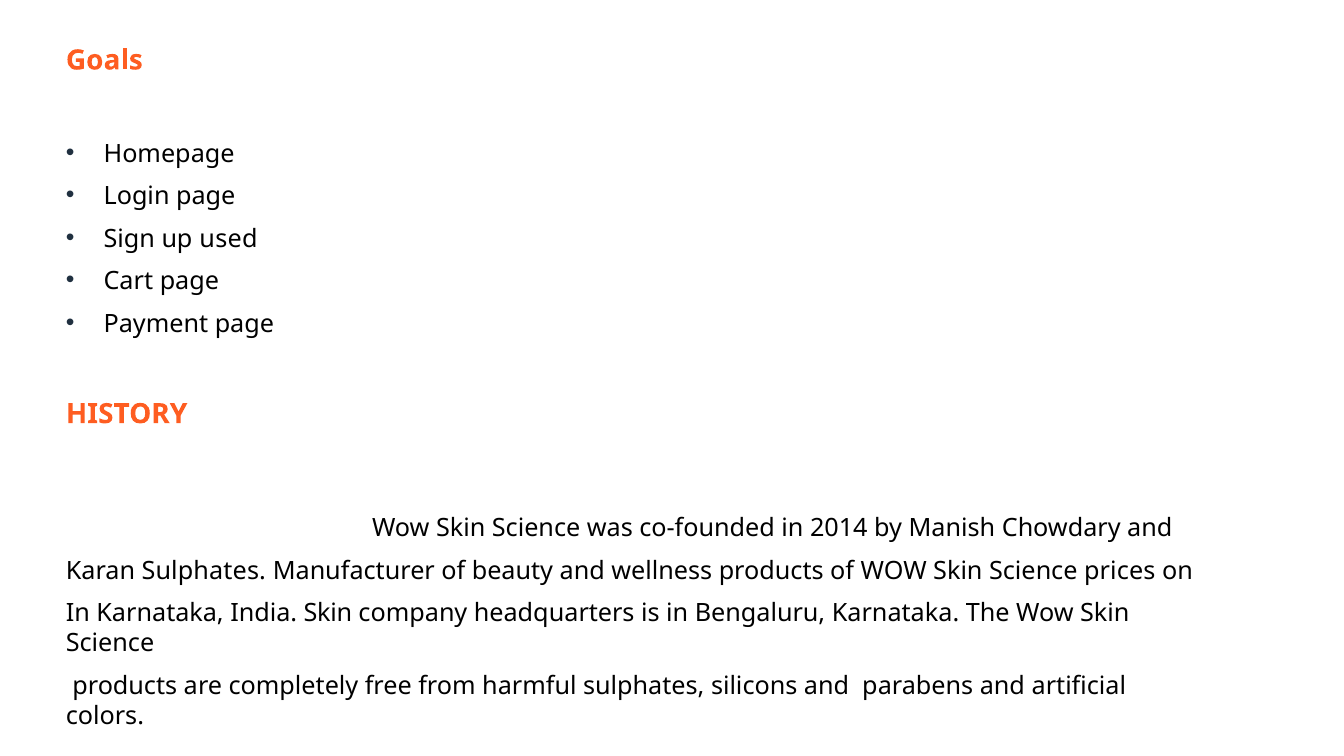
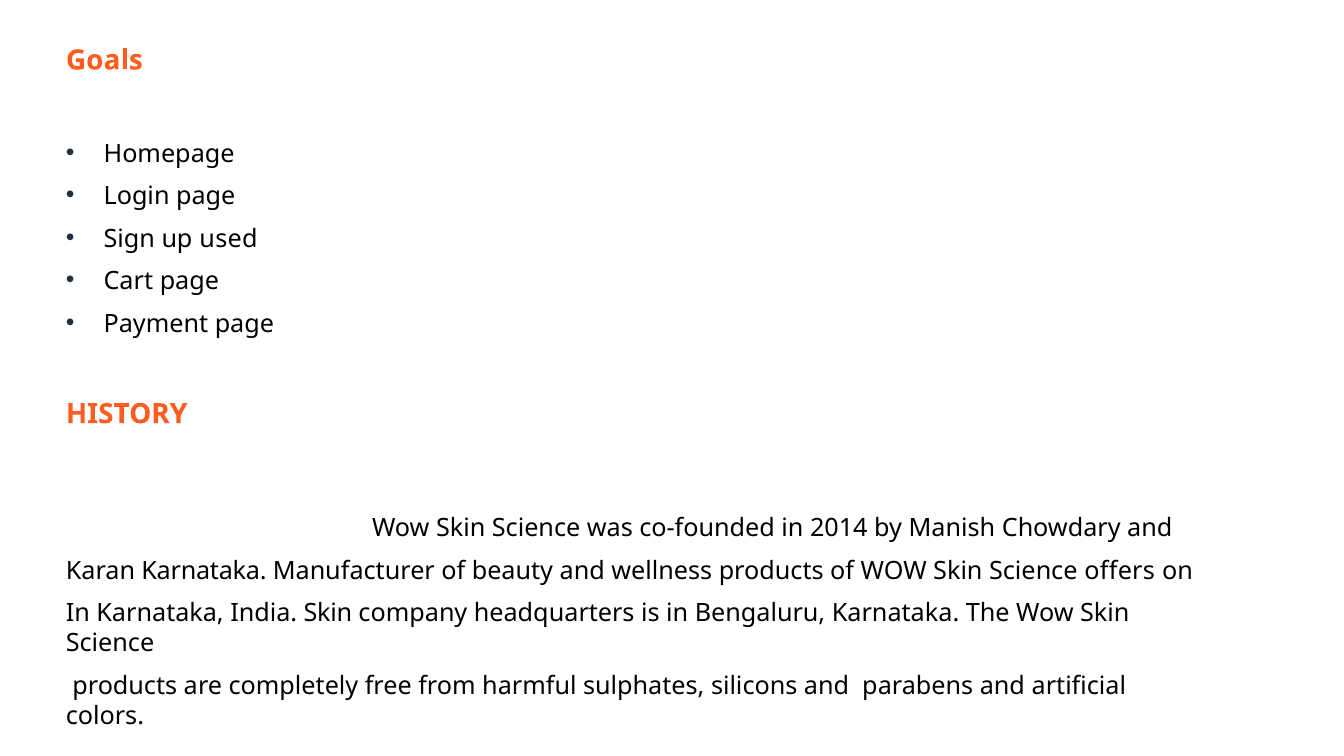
Karan Sulphates: Sulphates -> Karnataka
prices: prices -> offers
